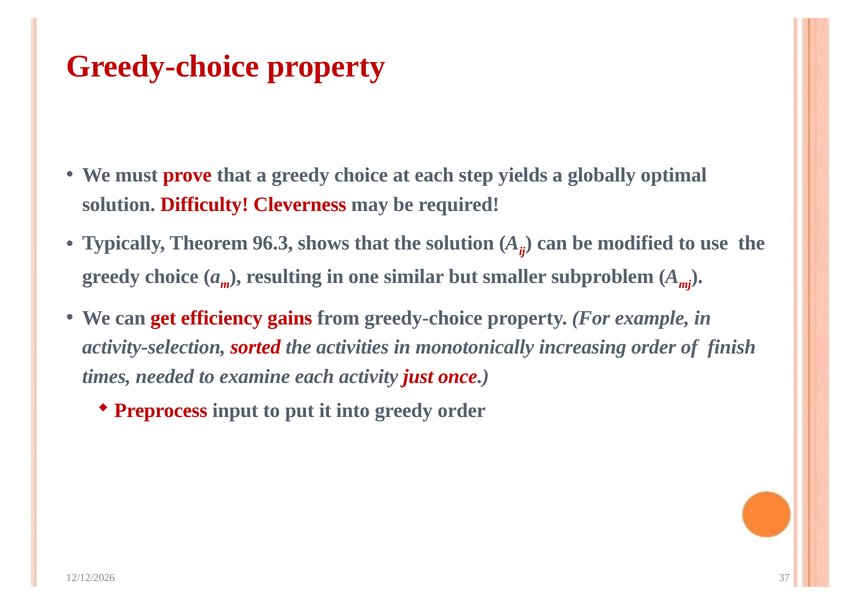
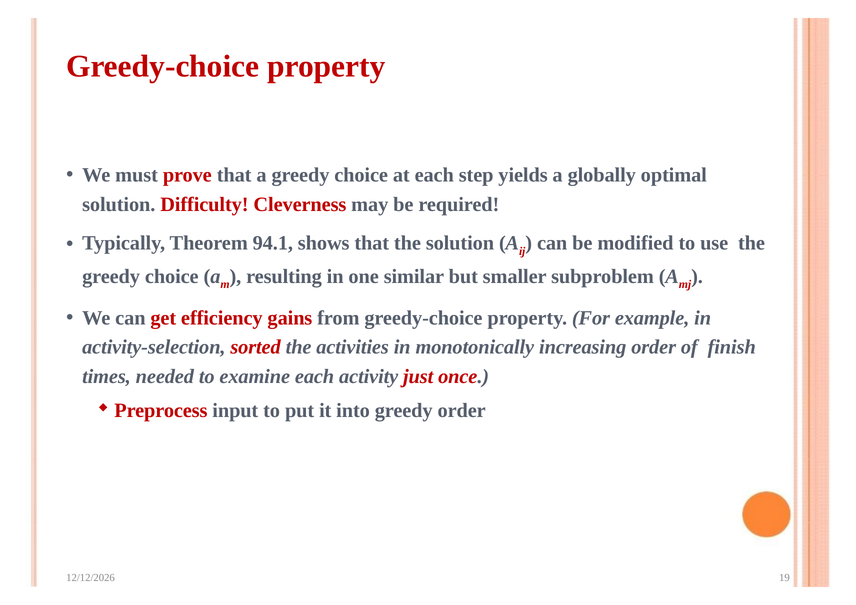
96.3: 96.3 -> 94.1
37: 37 -> 19
